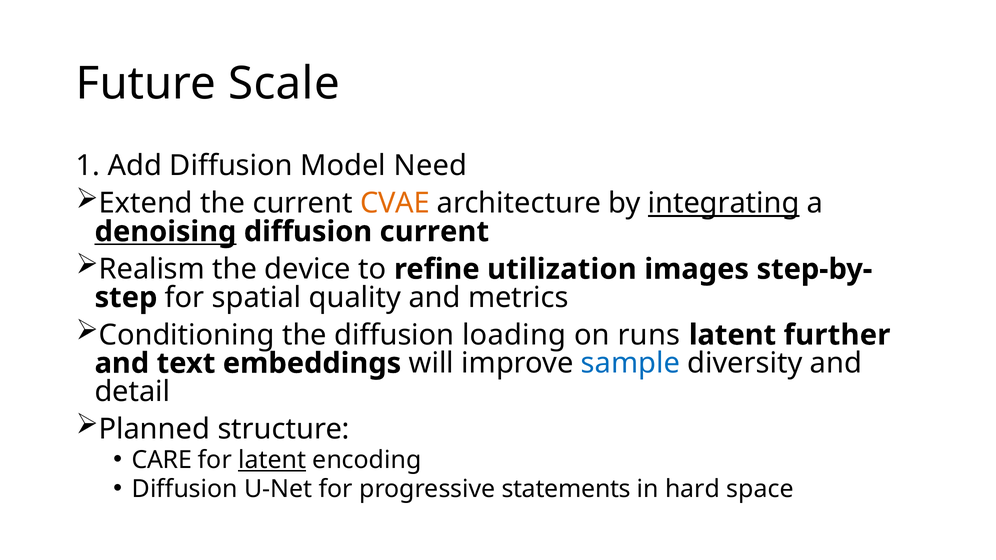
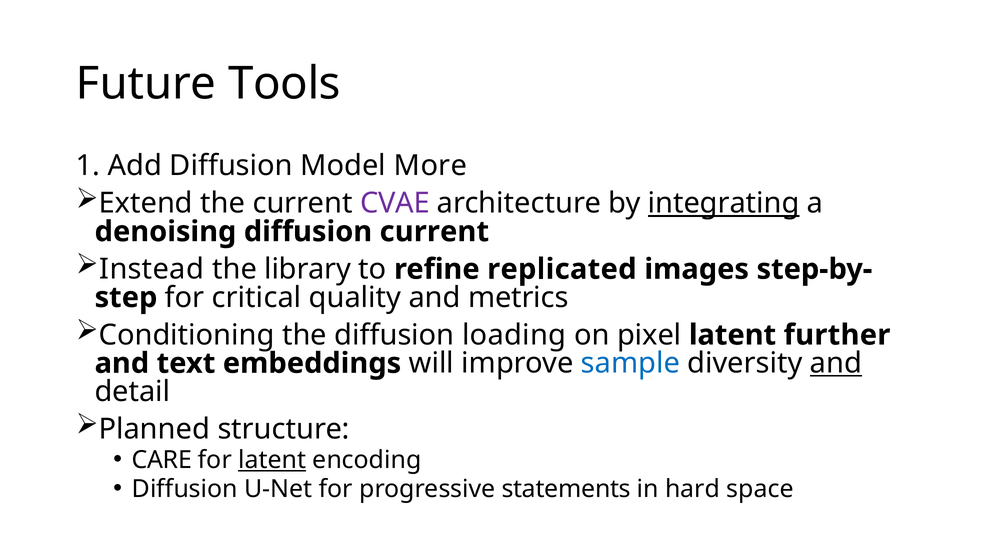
Scale: Scale -> Tools
Need: Need -> More
CVAE colour: orange -> purple
denoising underline: present -> none
Realism: Realism -> Instead
device: device -> library
utilization: utilization -> replicated
spatial: spatial -> critical
runs: runs -> pixel
and at (836, 363) underline: none -> present
